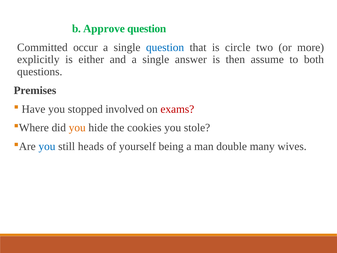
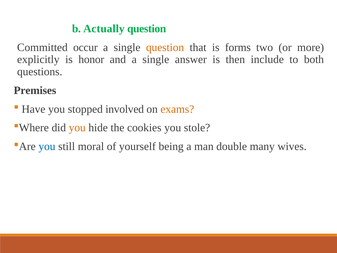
Approve: Approve -> Actually
question at (165, 47) colour: blue -> orange
circle: circle -> forms
either: either -> honor
assume: assume -> include
exams colour: red -> orange
heads: heads -> moral
